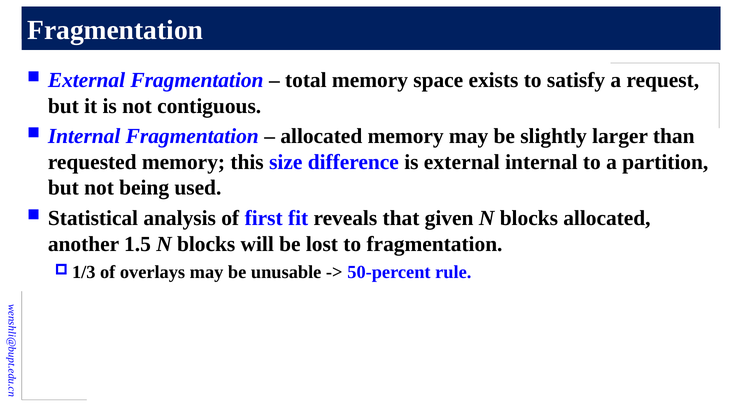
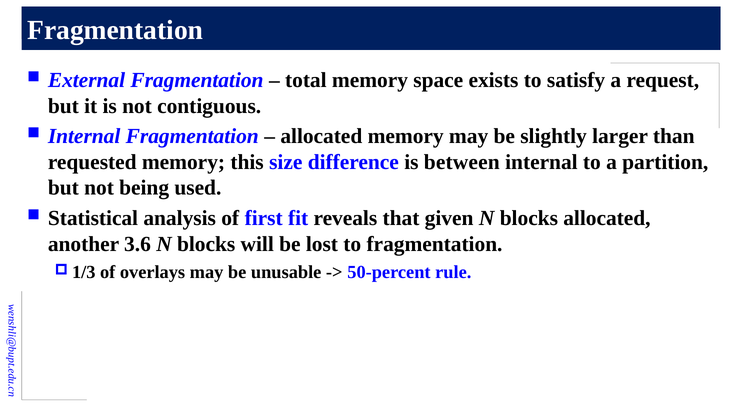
is external: external -> between
1.5: 1.5 -> 3.6
